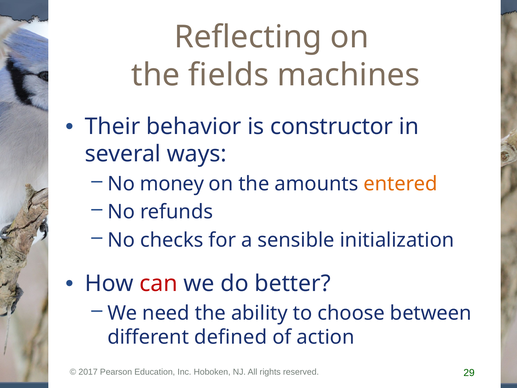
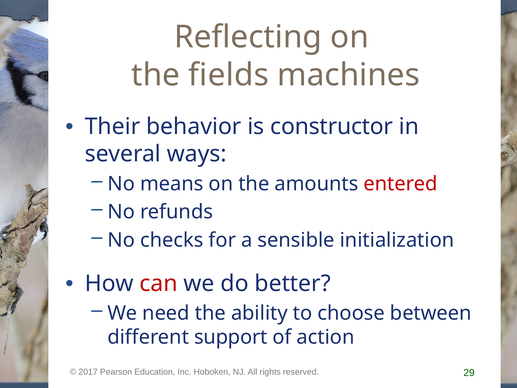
money: money -> means
entered colour: orange -> red
defined: defined -> support
